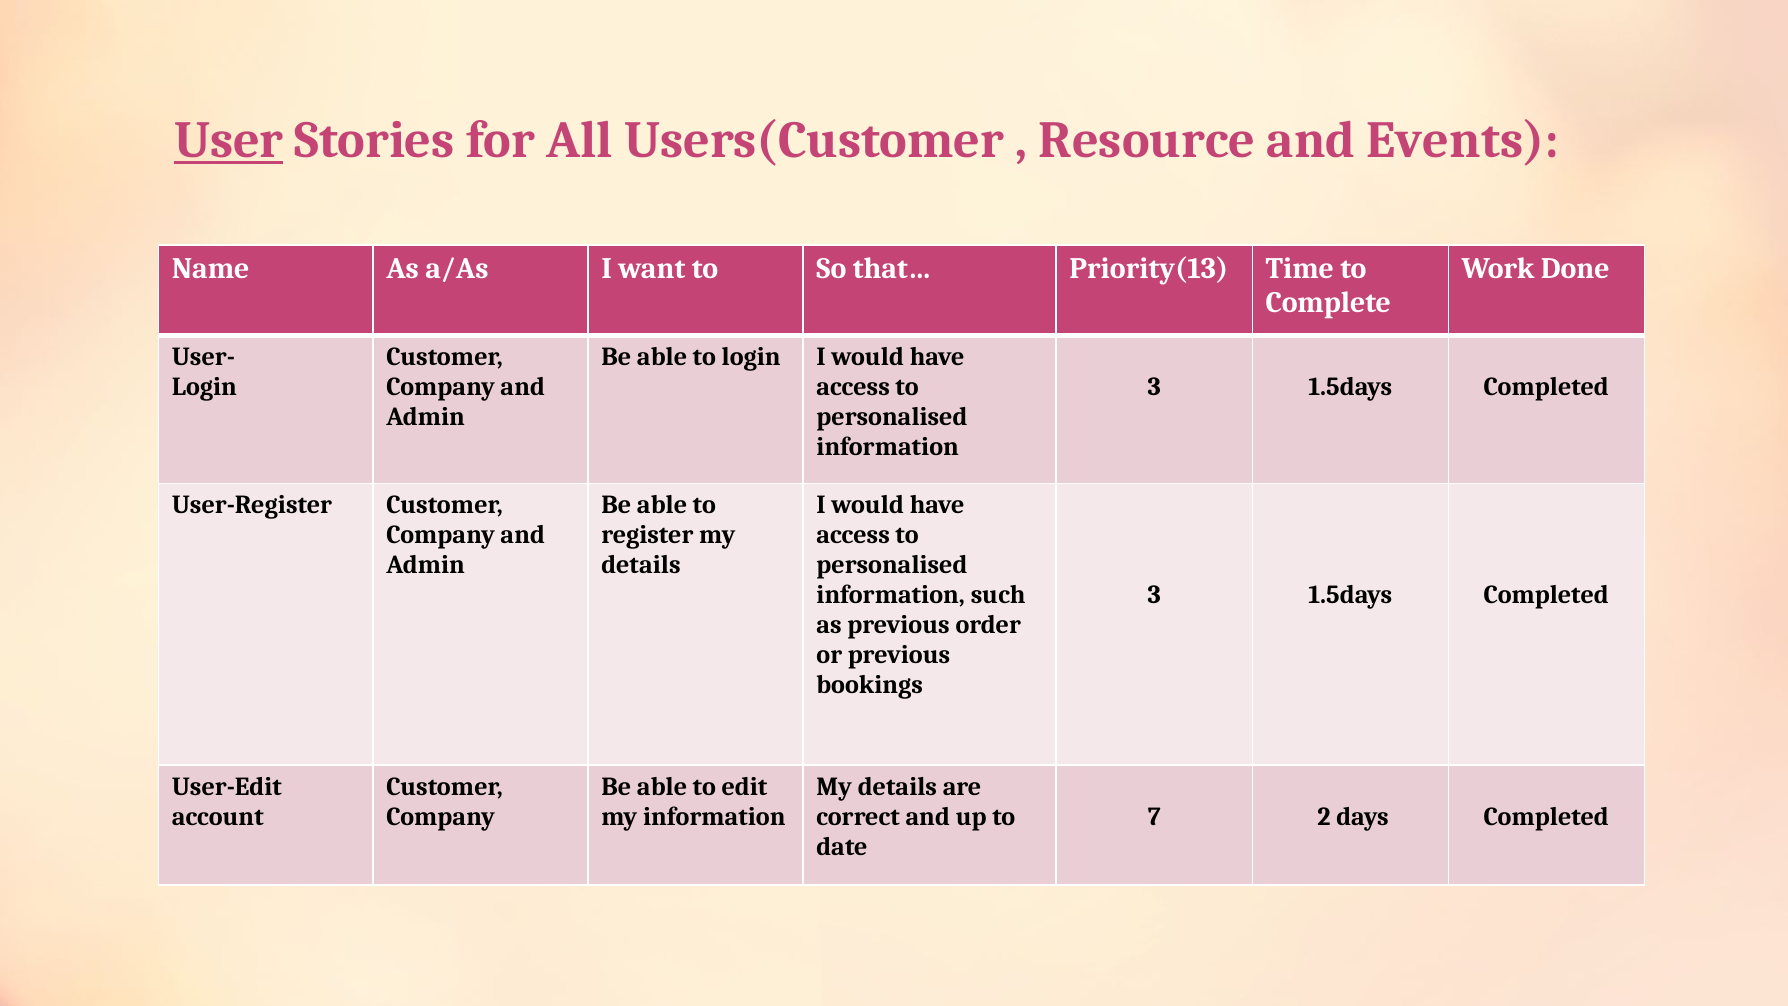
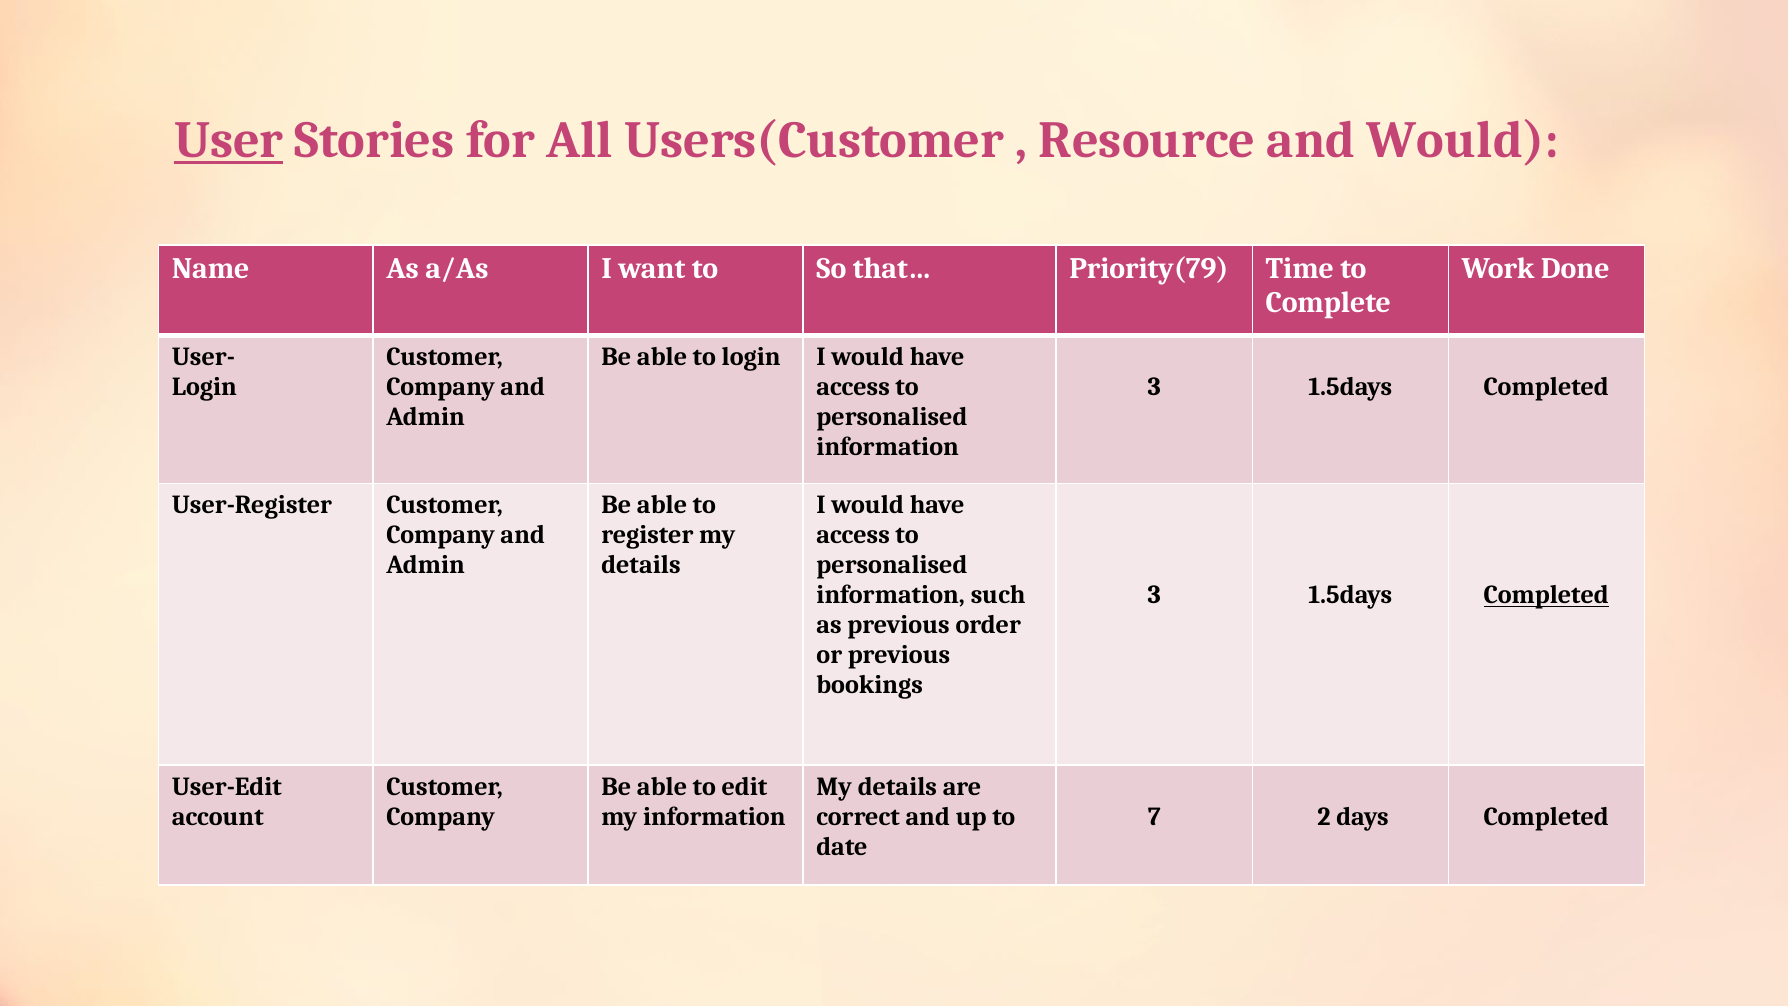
and Events: Events -> Would
Priority(13: Priority(13 -> Priority(79
Completed at (1546, 595) underline: none -> present
